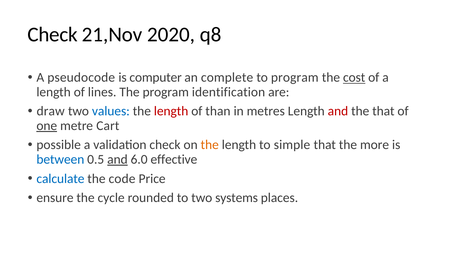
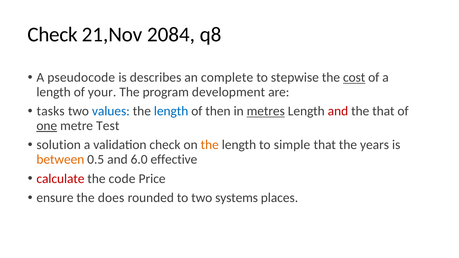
2020: 2020 -> 2084
computer: computer -> describes
to program: program -> stepwise
lines: lines -> your
identification: identification -> development
draw: draw -> tasks
length at (171, 111) colour: red -> blue
than: than -> then
metres underline: none -> present
Cart: Cart -> Test
possible: possible -> solution
more: more -> years
between colour: blue -> orange
and at (117, 159) underline: present -> none
calculate colour: blue -> red
cycle: cycle -> does
